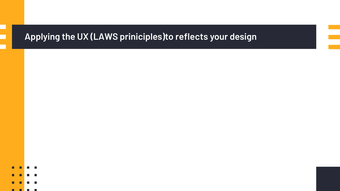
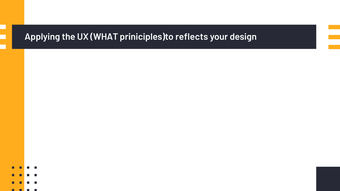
LAWS: LAWS -> WHAT
